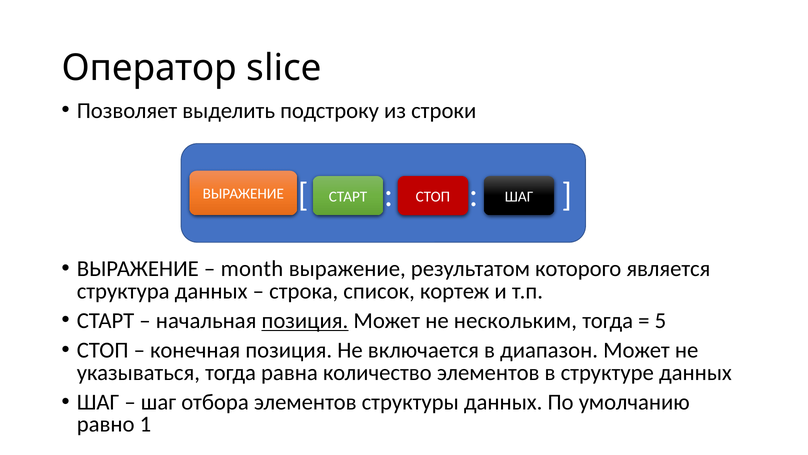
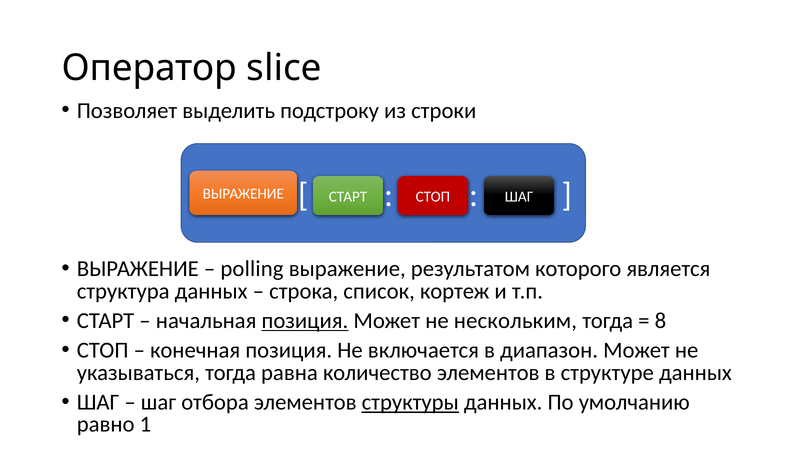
month: month -> polling
5: 5 -> 8
структуры underline: none -> present
